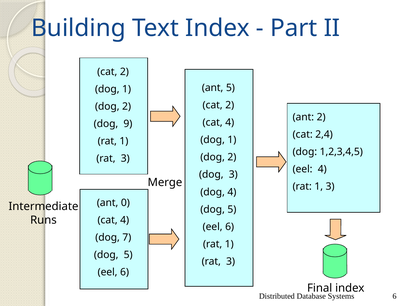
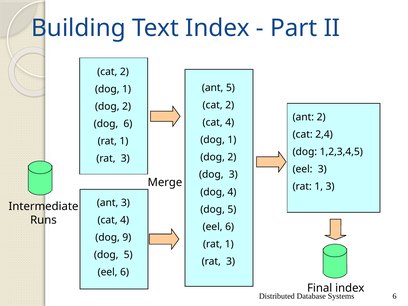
dog 9: 9 -> 6
eel 4: 4 -> 3
ant 0: 0 -> 3
7: 7 -> 9
